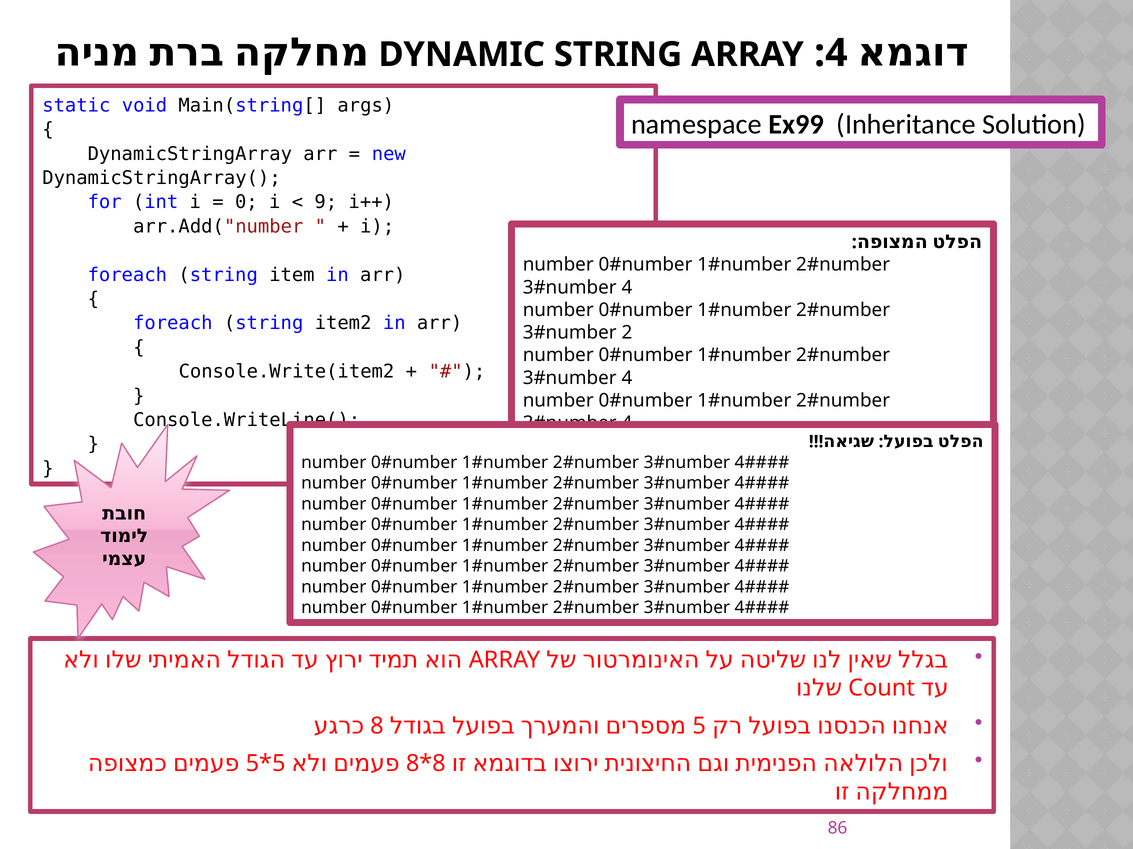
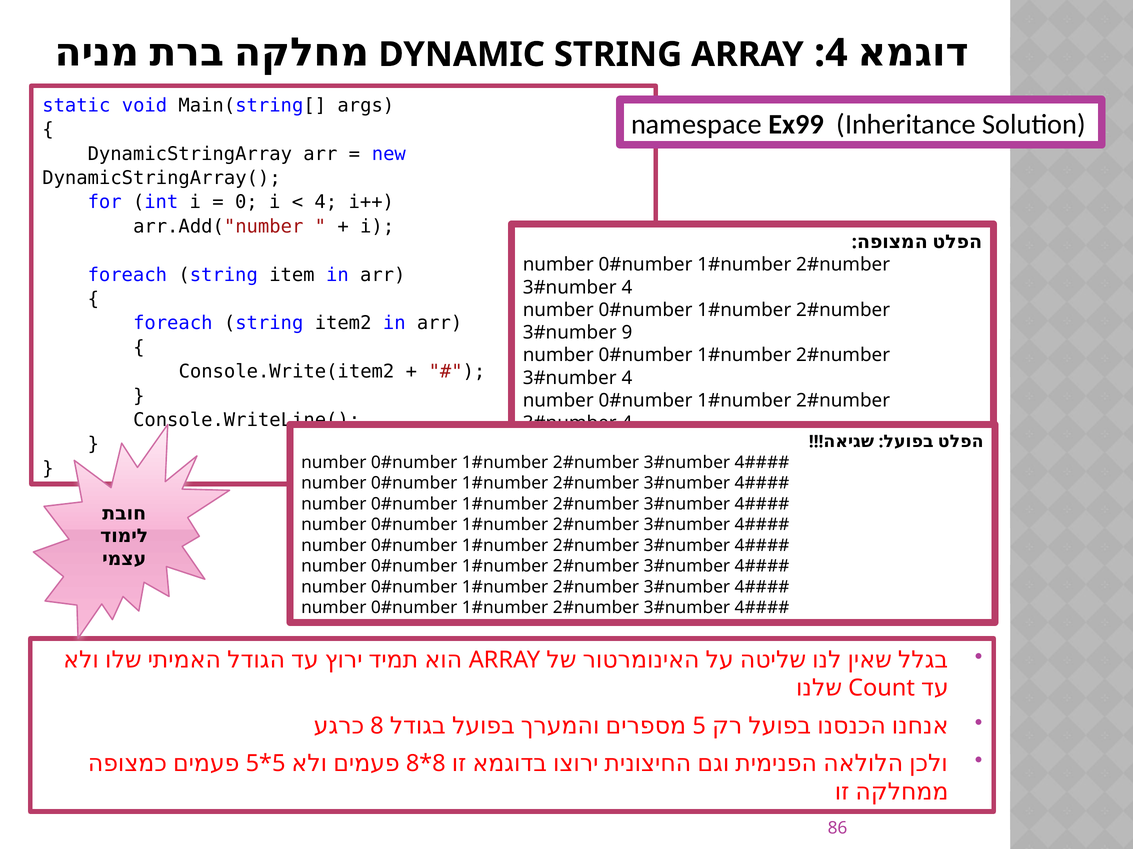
9 at (326, 202): 9 -> 4
2: 2 -> 9
